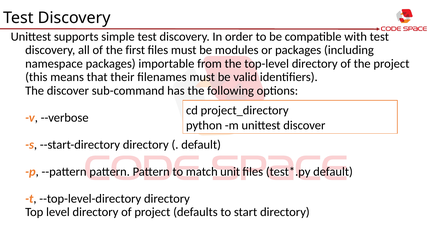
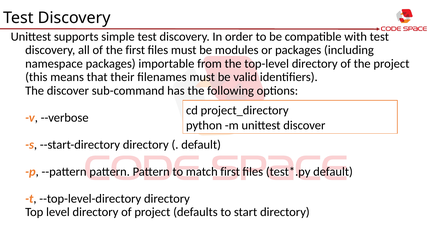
match unit: unit -> first
